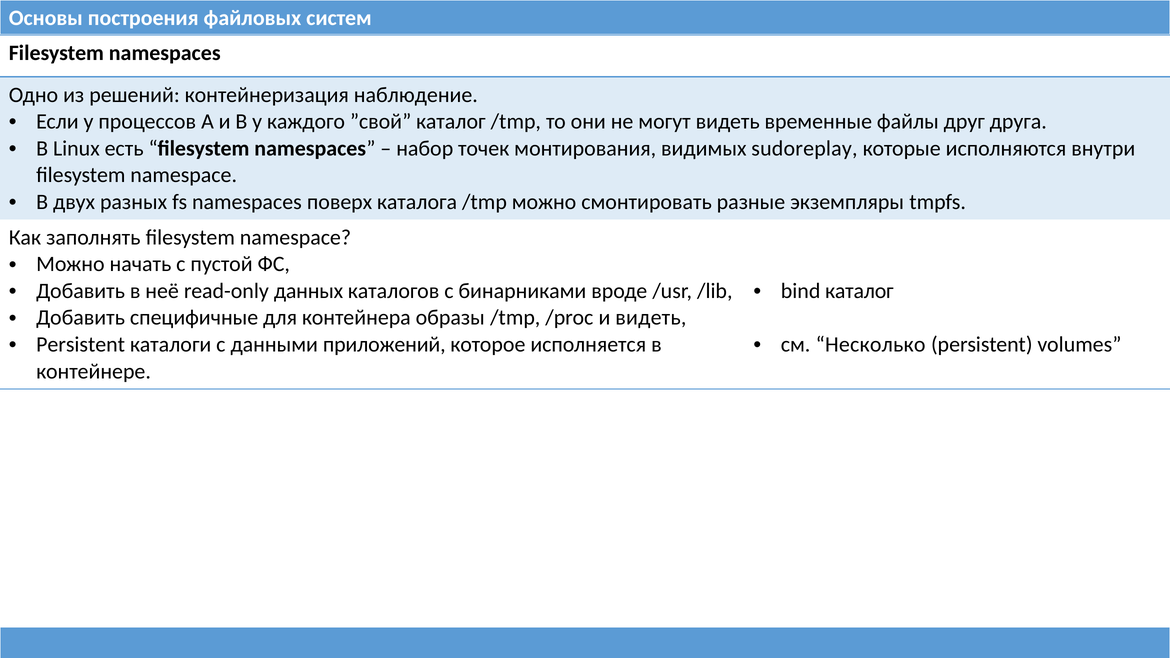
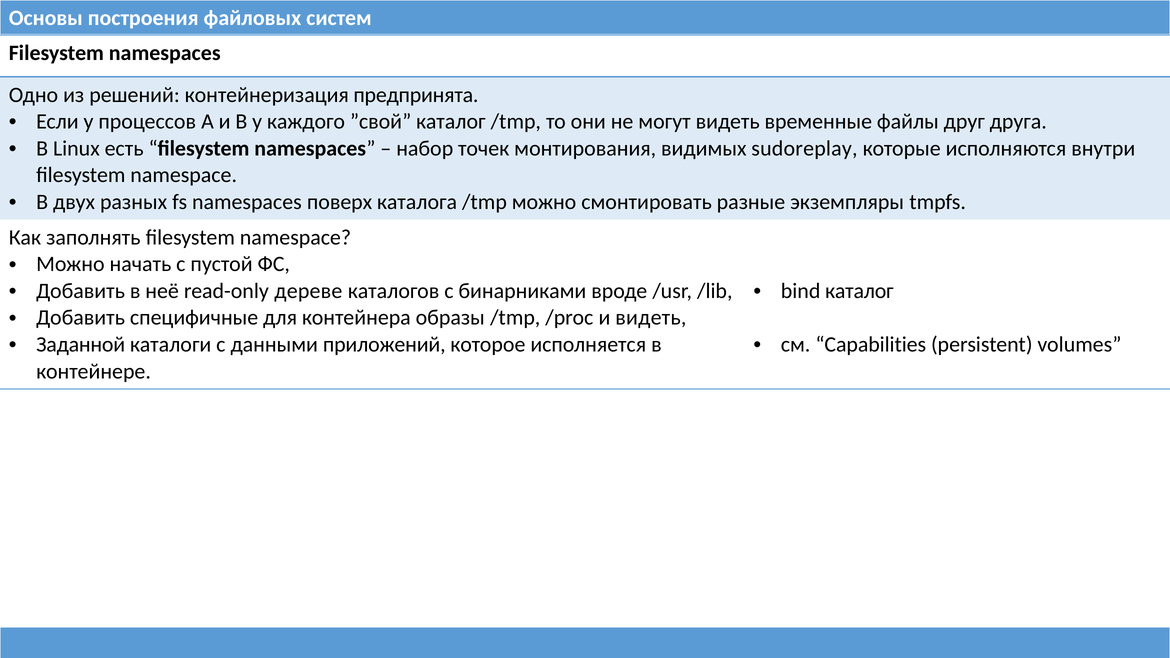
наблюдение: наблюдение -> предпринята
данных: данных -> дереве
Persistent at (81, 345): Persistent -> Заданной
Несколько: Несколько -> Capabilities
